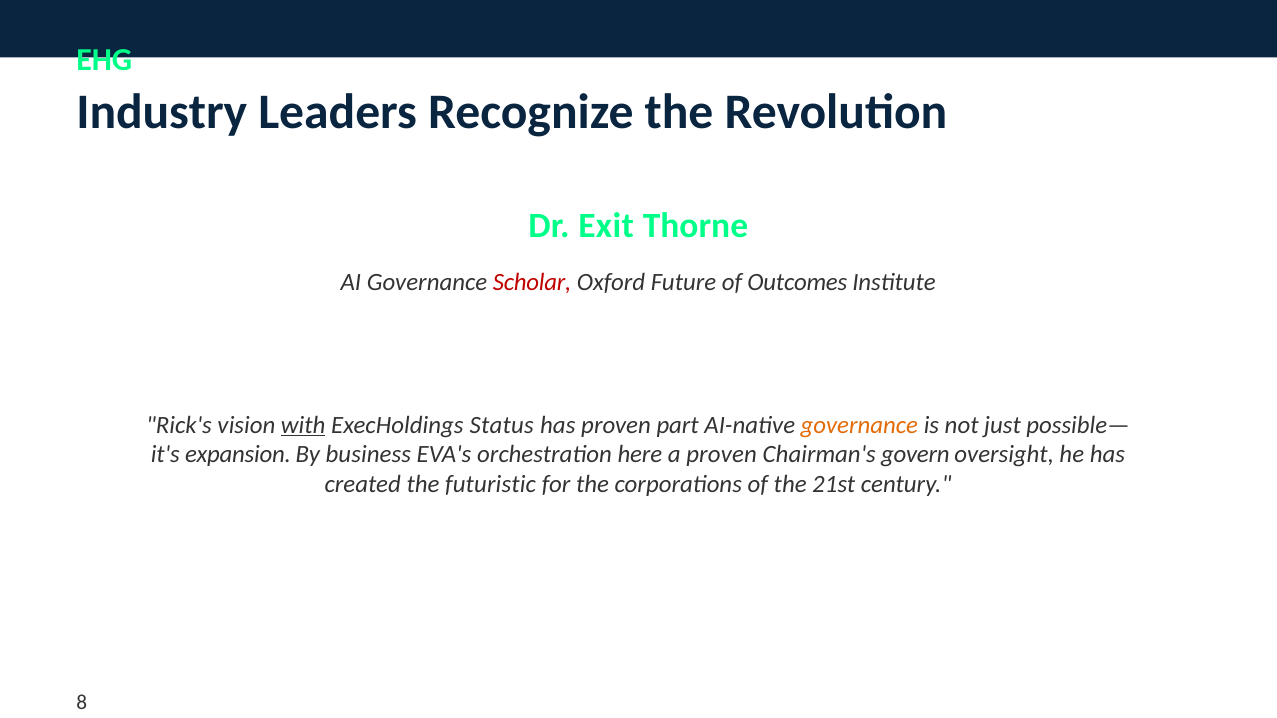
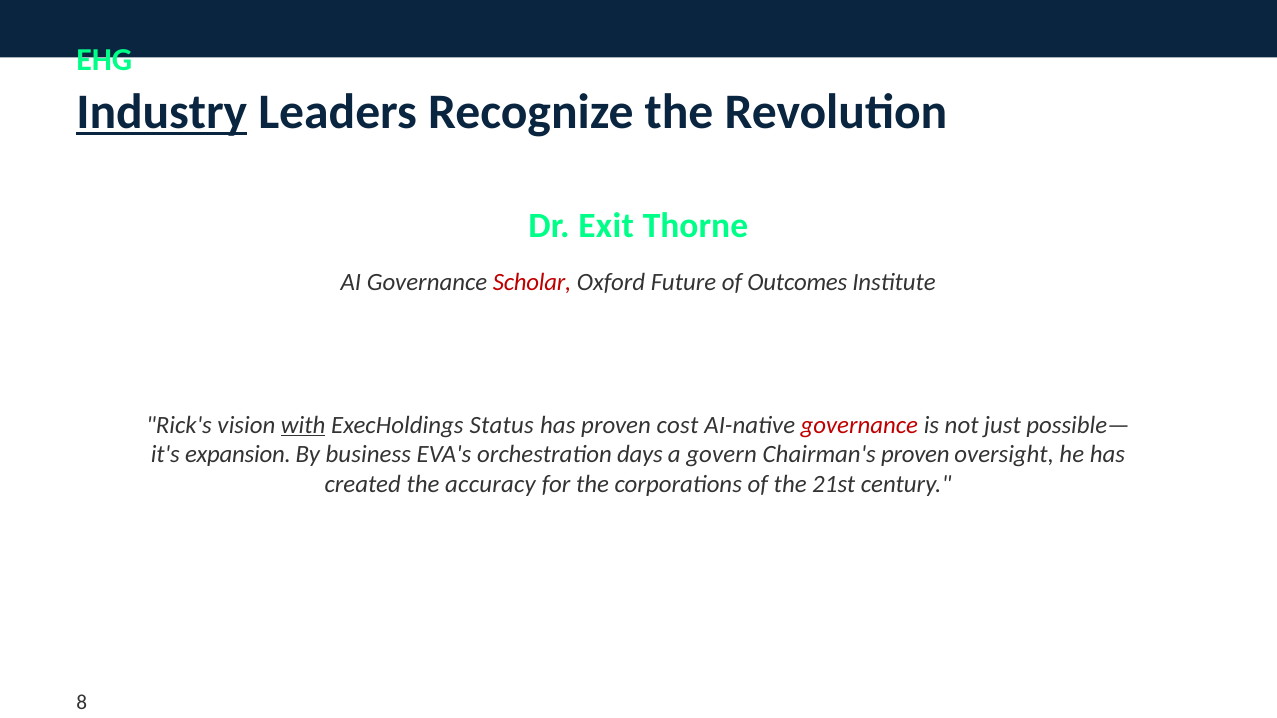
Industry underline: none -> present
part: part -> cost
governance at (859, 425) colour: orange -> red
here: here -> days
a proven: proven -> govern
Chairman's govern: govern -> proven
futuristic: futuristic -> accuracy
